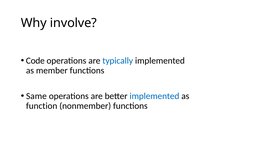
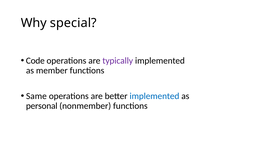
involve: involve -> special
typically colour: blue -> purple
function: function -> personal
